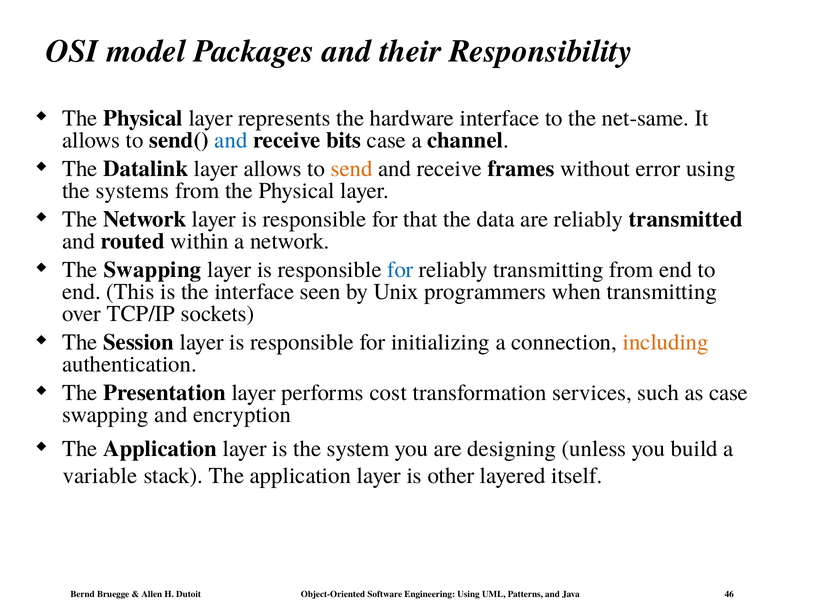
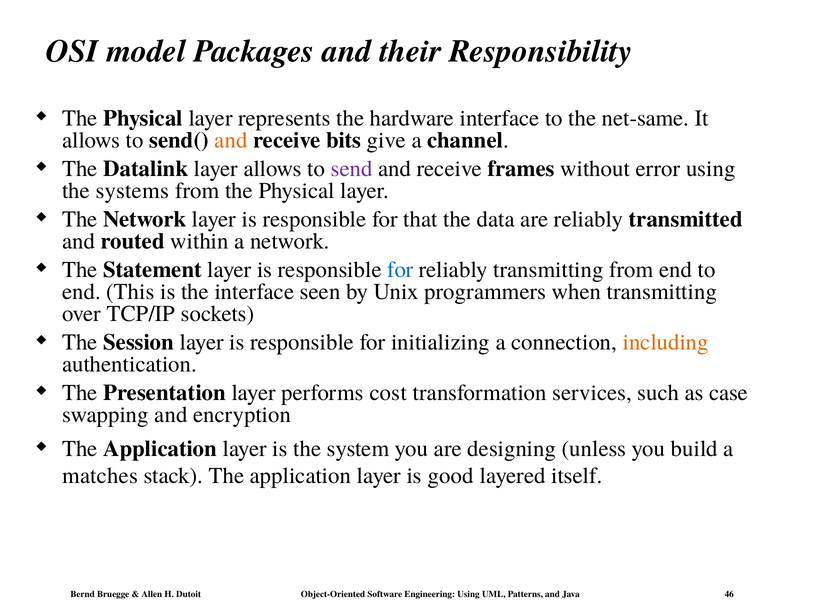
and at (231, 140) colour: blue -> orange
bits case: case -> give
send colour: orange -> purple
The Swapping: Swapping -> Statement
variable: variable -> matches
other: other -> good
